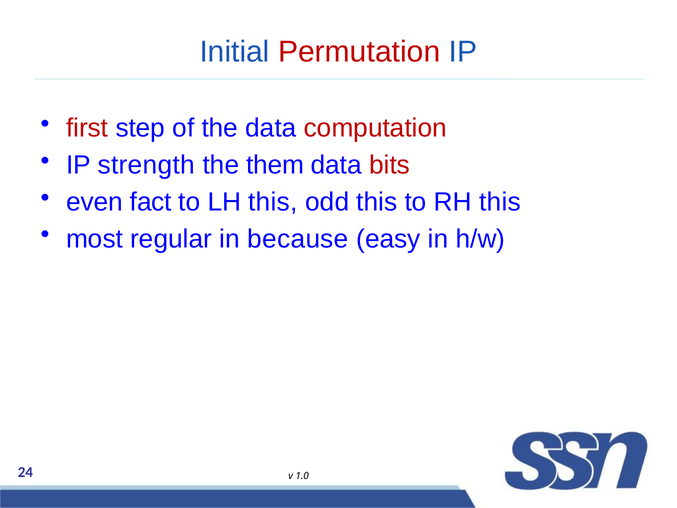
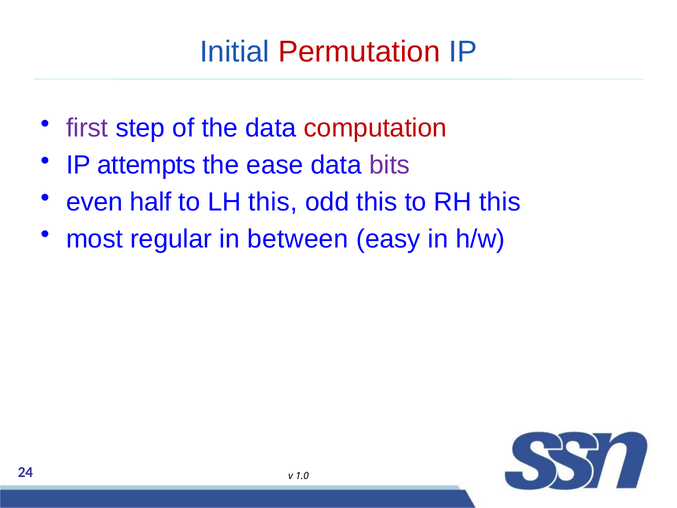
first colour: red -> purple
strength: strength -> attempts
them: them -> ease
bits colour: red -> purple
fact: fact -> half
because: because -> between
